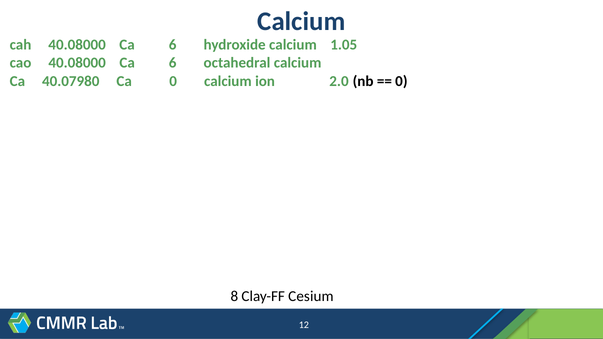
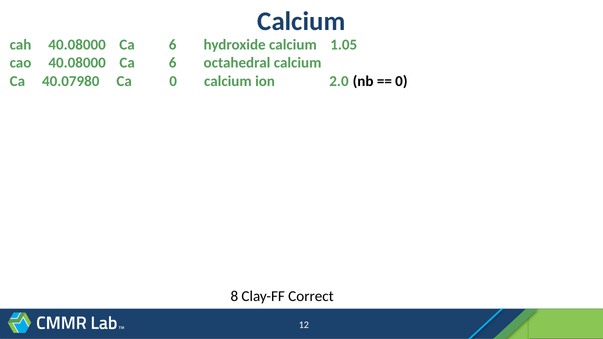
Cesium: Cesium -> Correct
